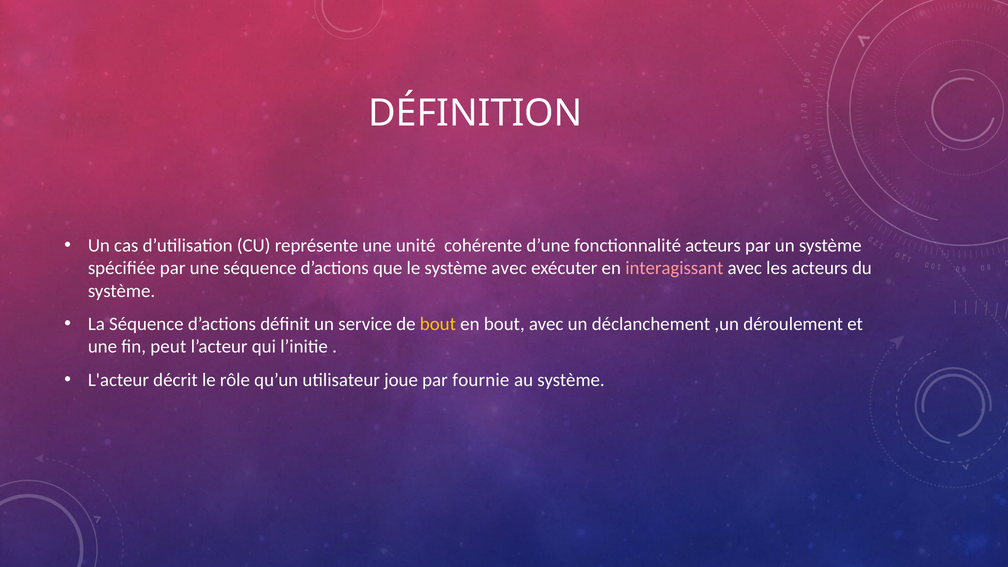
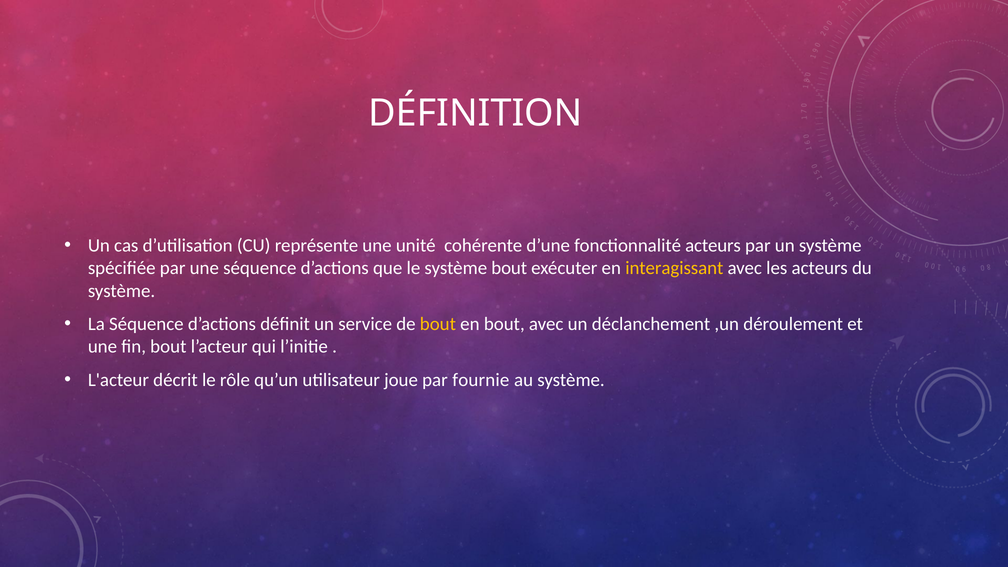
système avec: avec -> bout
interagissant colour: pink -> yellow
fin peut: peut -> bout
